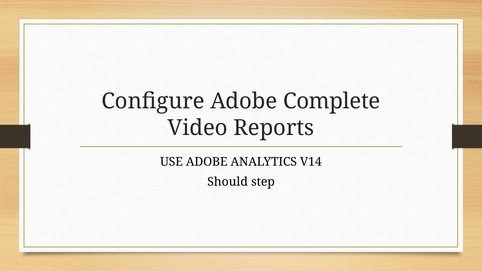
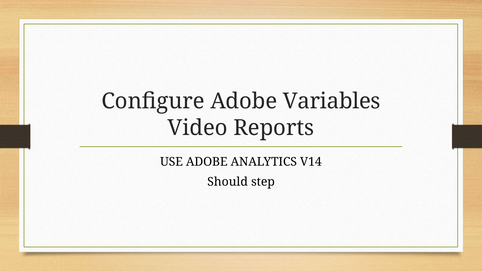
Complete: Complete -> Variables
